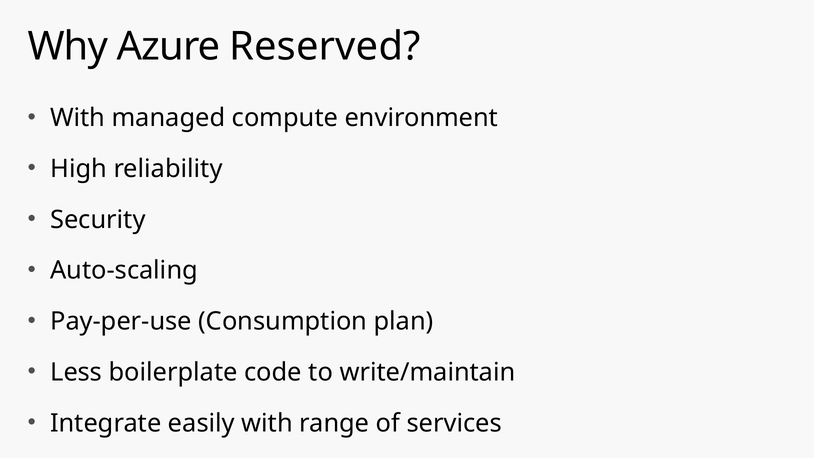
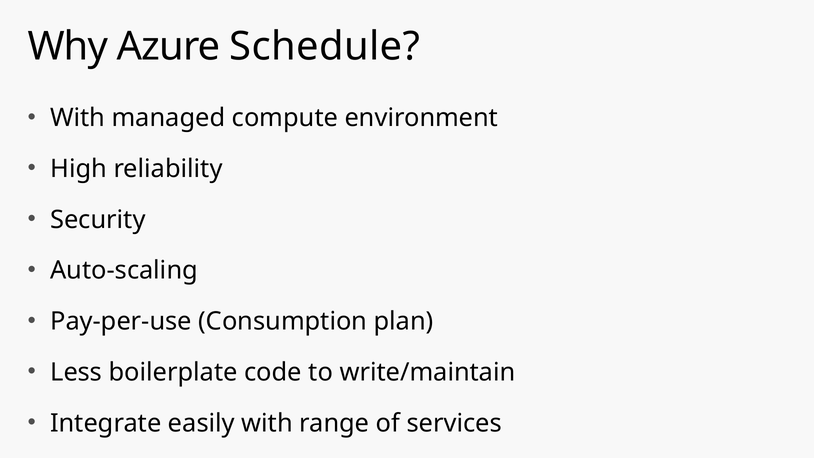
Reserved: Reserved -> Schedule
